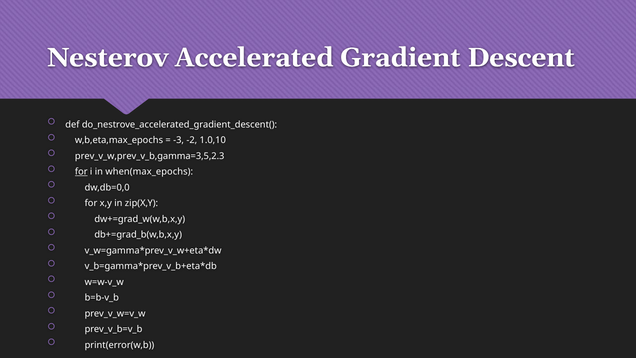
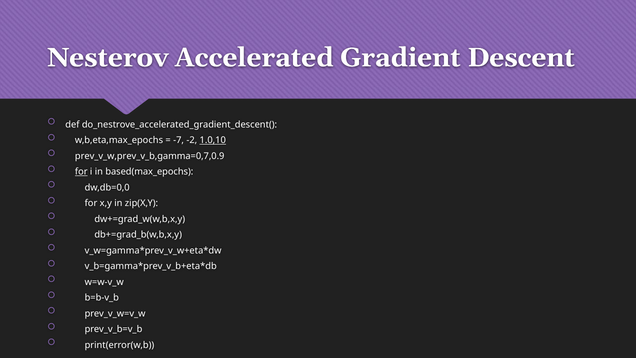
-3: -3 -> -7
1.0,10 underline: none -> present
prev_v_w,prev_v_b,gamma=3,5,2.3: prev_v_w,prev_v_b,gamma=3,5,2.3 -> prev_v_w,prev_v_b,gamma=0,7,0.9
when(max_epochs: when(max_epochs -> based(max_epochs
